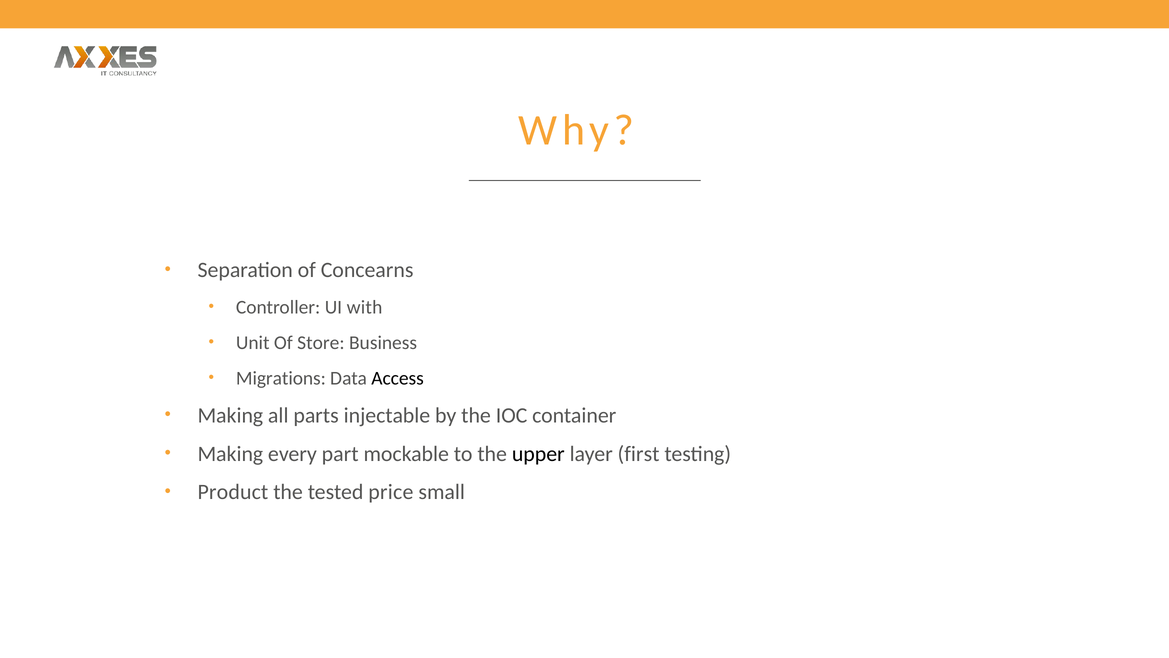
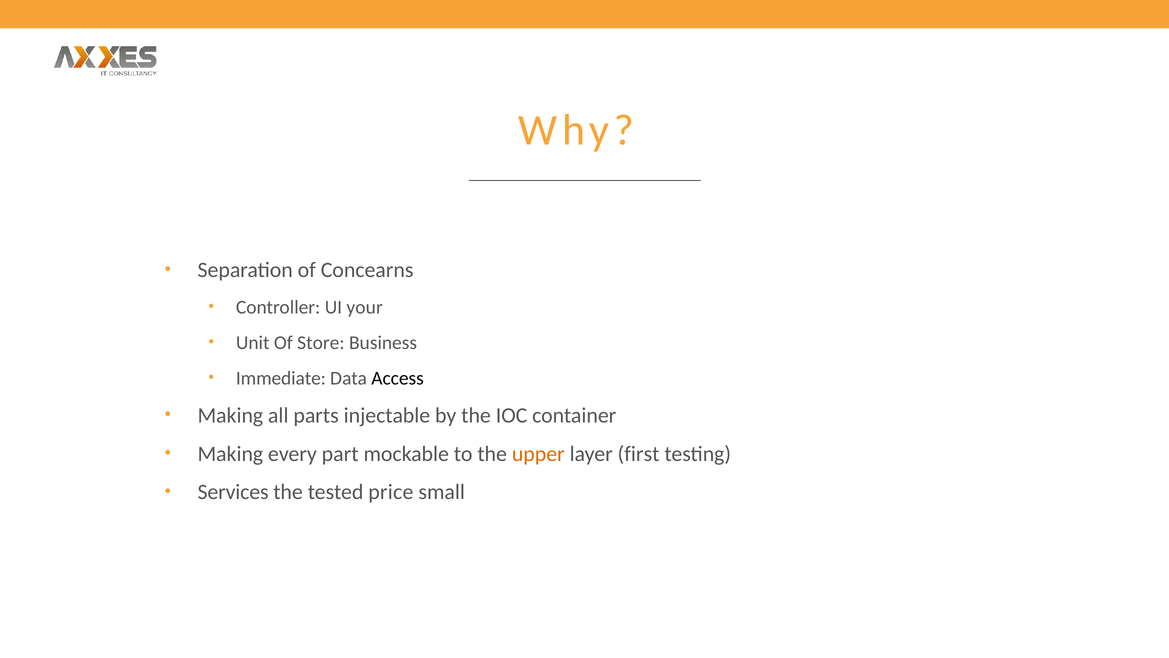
with: with -> your
Migrations: Migrations -> Immediate
upper colour: black -> orange
Product: Product -> Services
